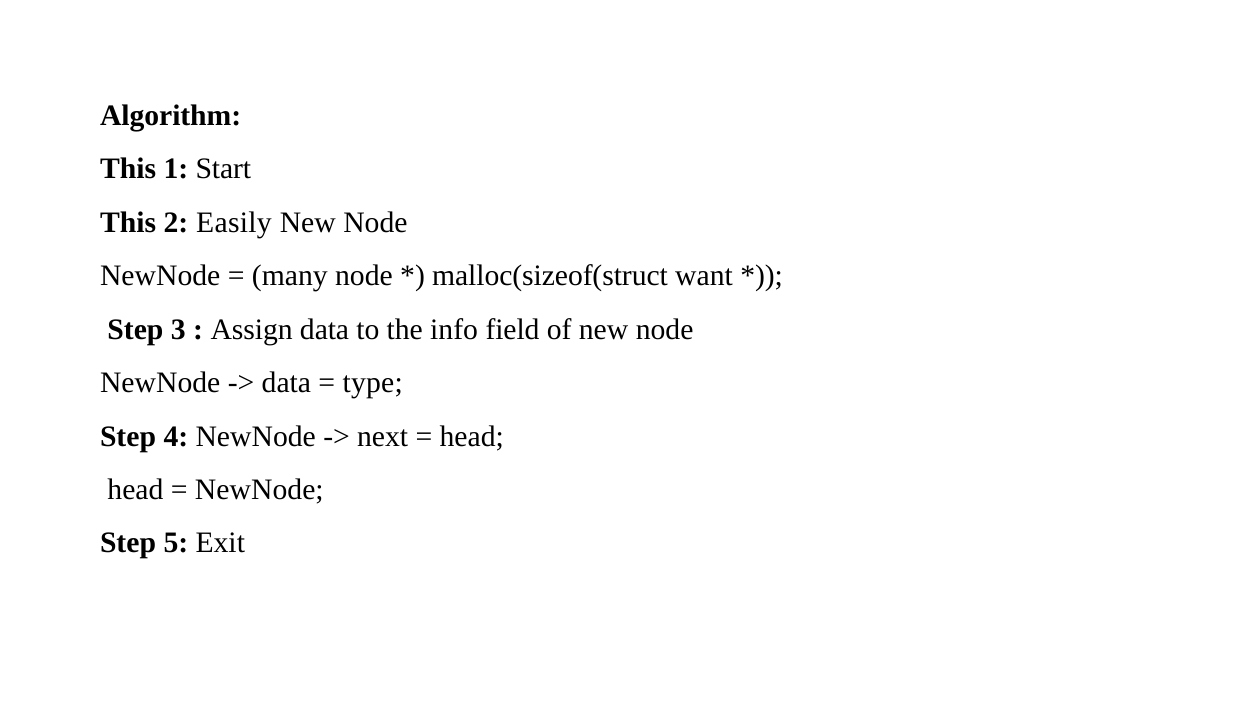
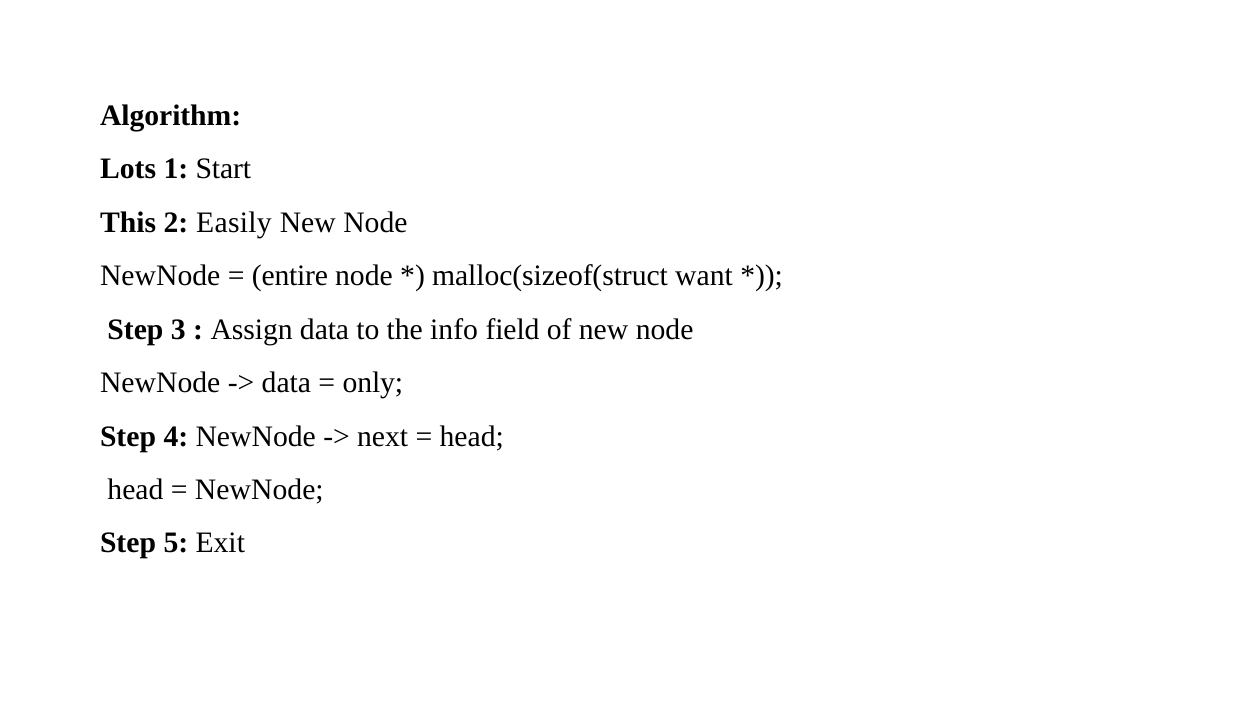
This at (128, 169): This -> Lots
many: many -> entire
type: type -> only
